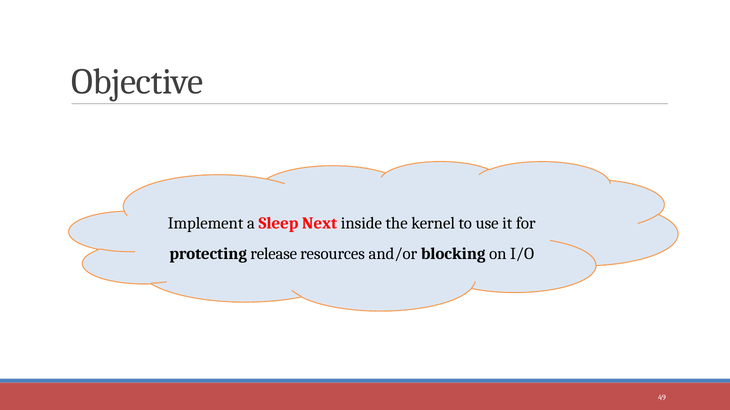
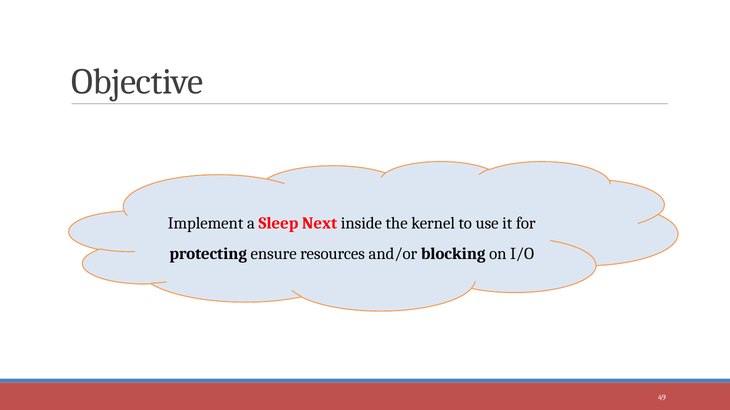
release: release -> ensure
